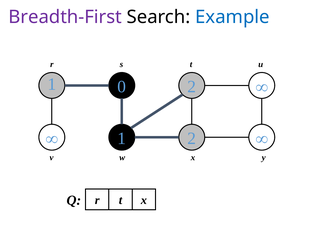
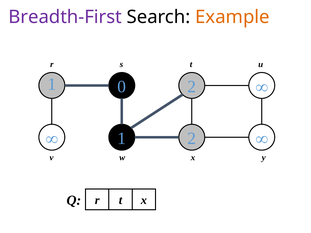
Example colour: blue -> orange
